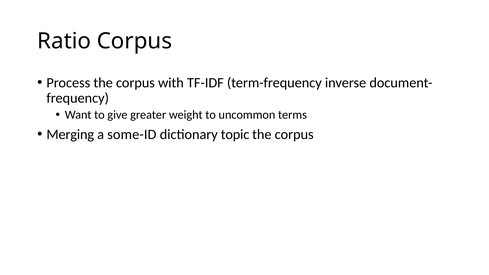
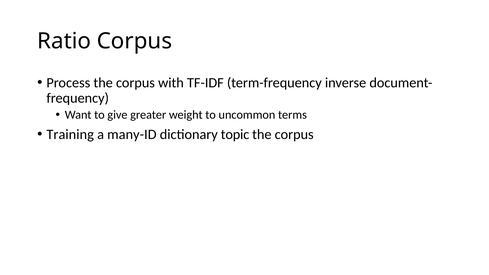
Merging: Merging -> Training
some-ID: some-ID -> many-ID
